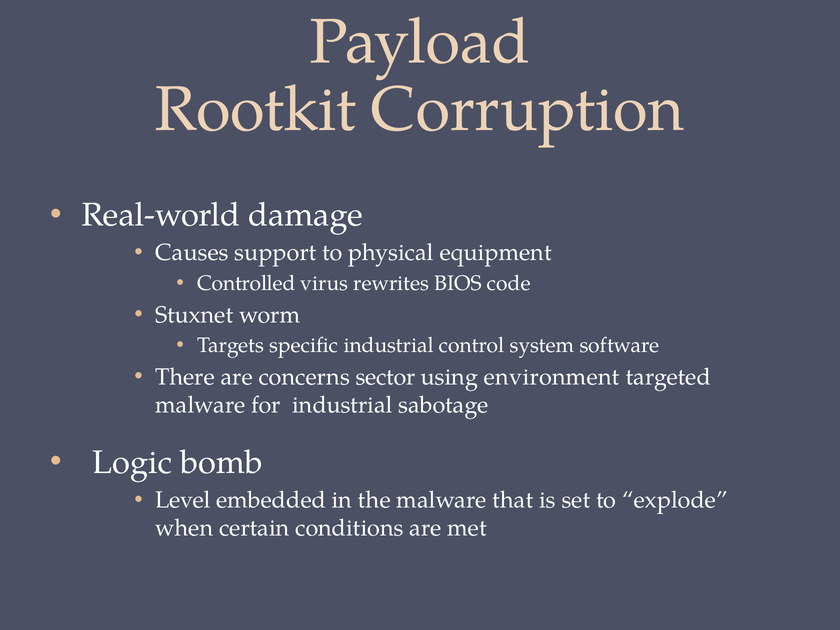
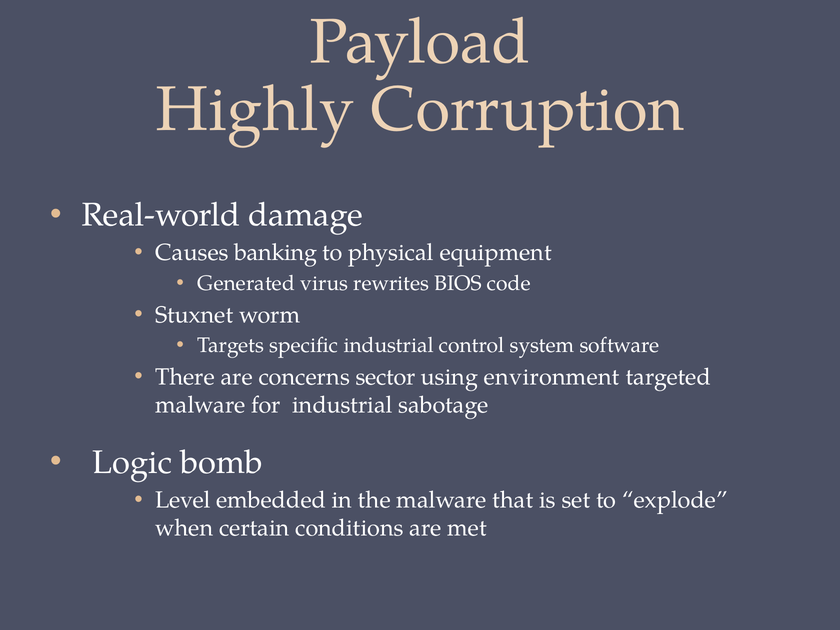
Rootkit: Rootkit -> Highly
support: support -> banking
Controlled: Controlled -> Generated
